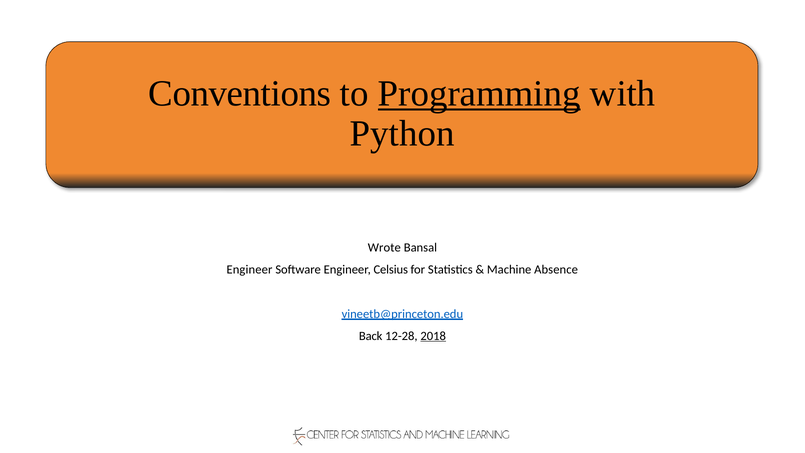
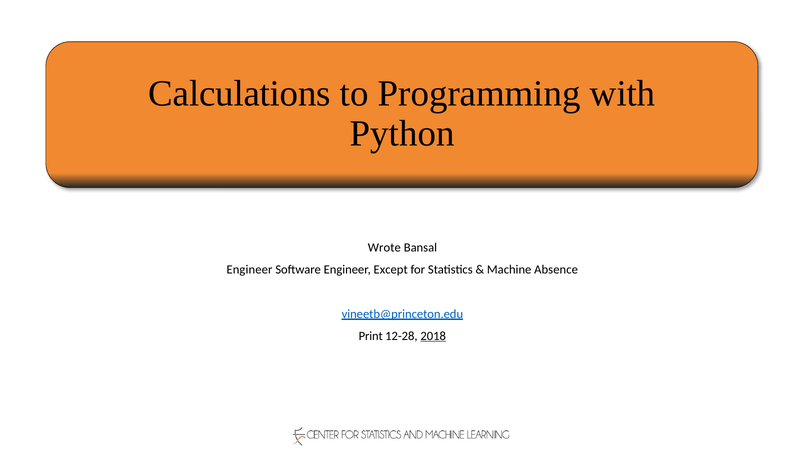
Conventions: Conventions -> Calculations
Programming underline: present -> none
Celsius: Celsius -> Except
Back: Back -> Print
